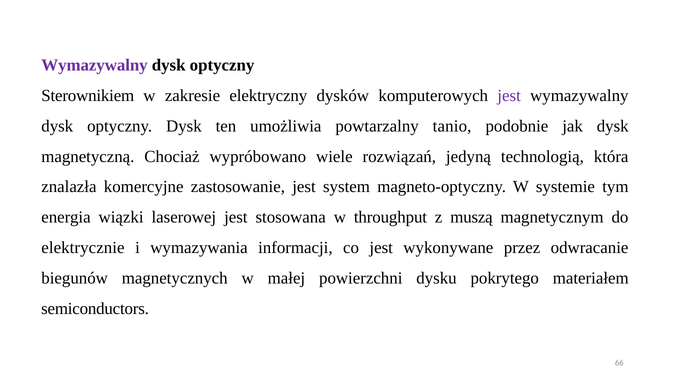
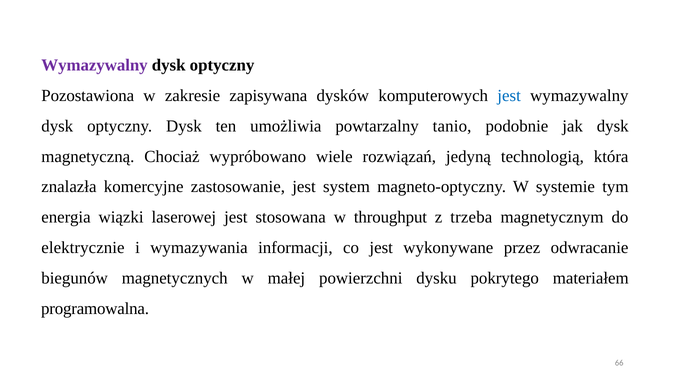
Sterownikiem: Sterownikiem -> Pozostawiona
elektryczny: elektryczny -> zapisywana
jest at (509, 96) colour: purple -> blue
muszą: muszą -> trzeba
semiconductors: semiconductors -> programowalna
